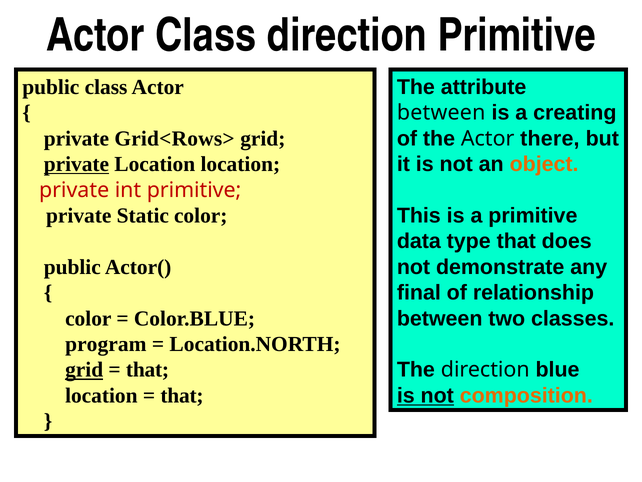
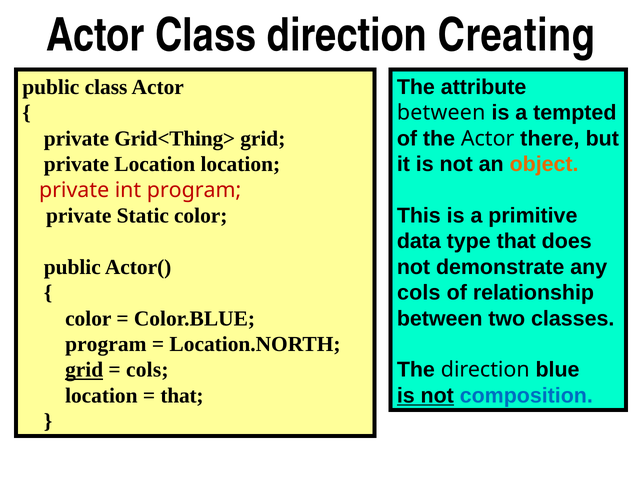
direction Primitive: Primitive -> Creating
creating: creating -> tempted
Grid<Rows>: Grid<Rows> -> Grid<Thing>
private at (76, 164) underline: present -> none
int primitive: primitive -> program
final at (419, 292): final -> cols
that at (148, 370): that -> cols
composition colour: orange -> blue
